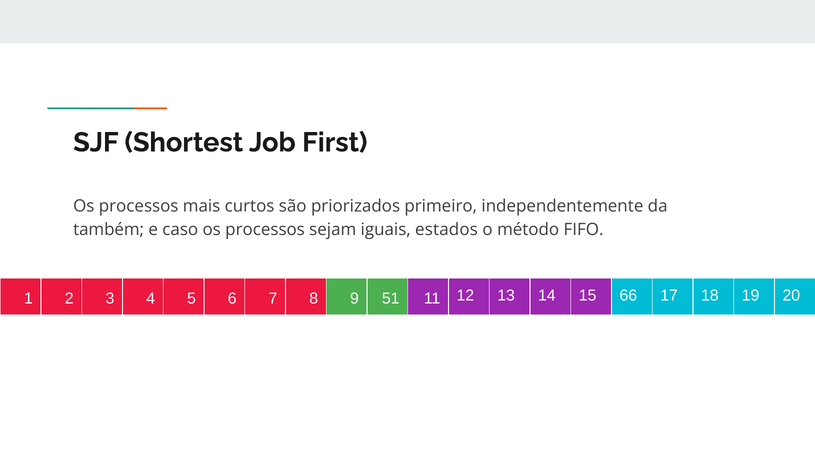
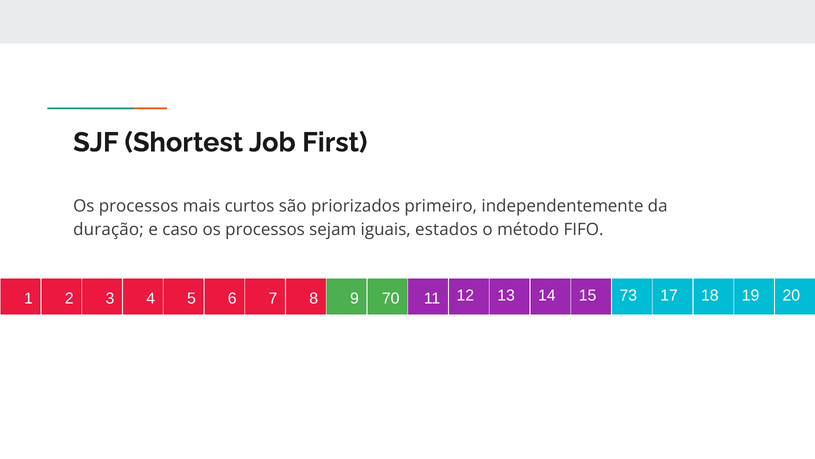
também: também -> duração
51: 51 -> 70
66: 66 -> 73
